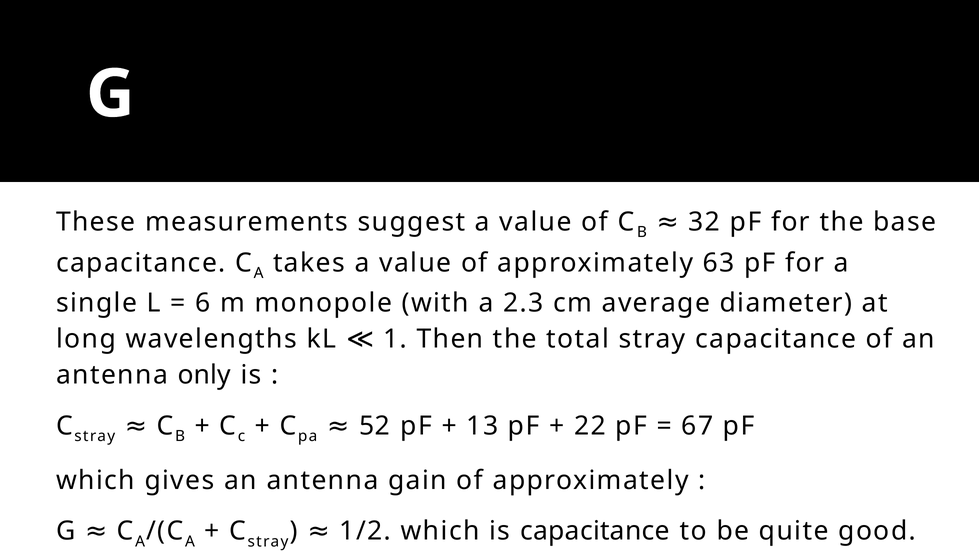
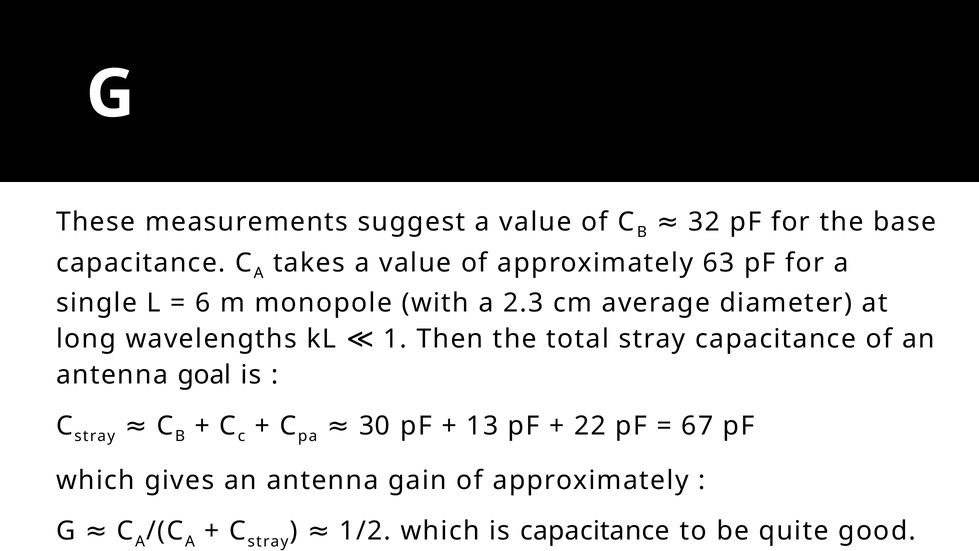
only: only -> goal
52: 52 -> 30
